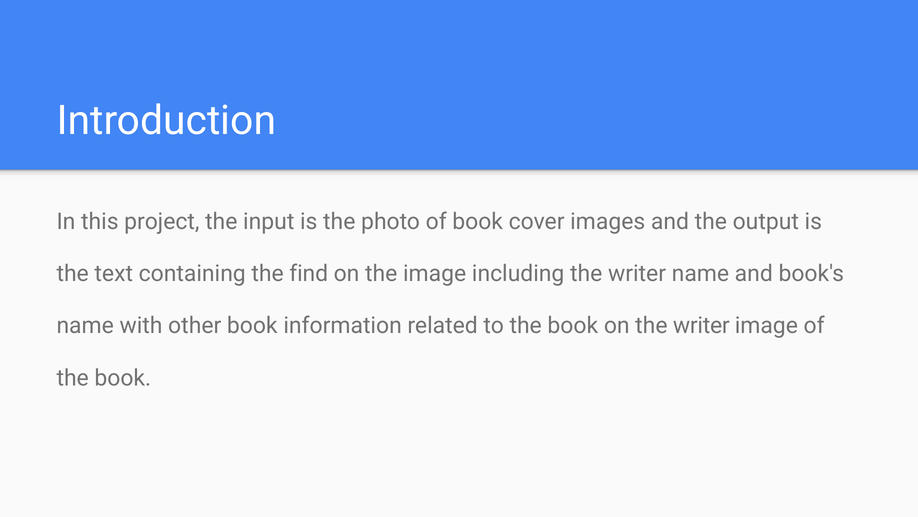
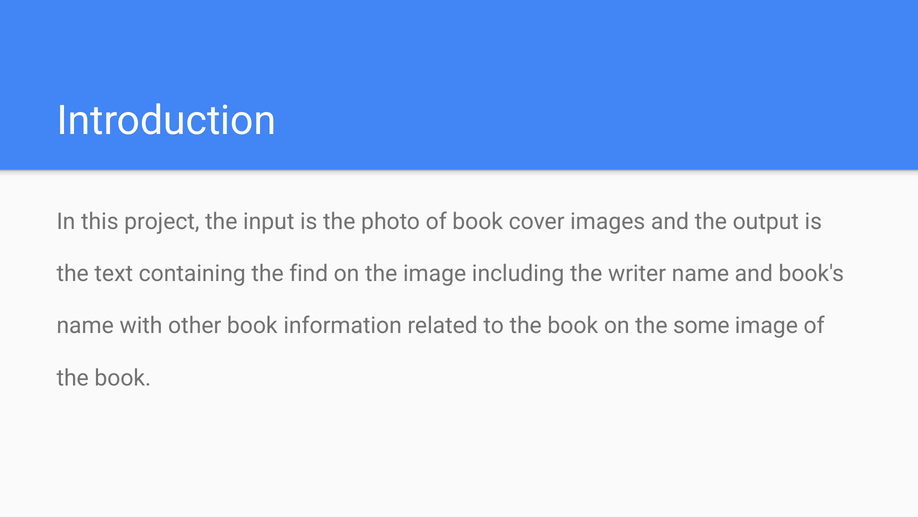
on the writer: writer -> some
